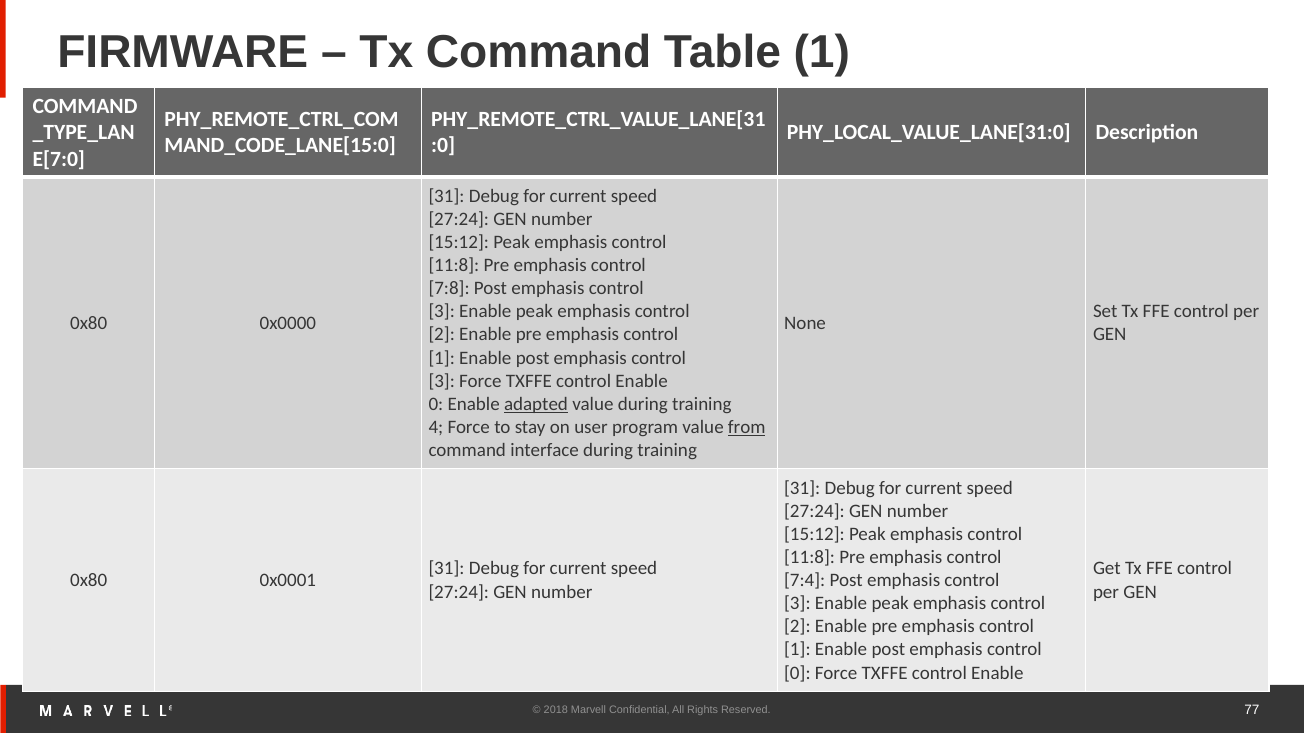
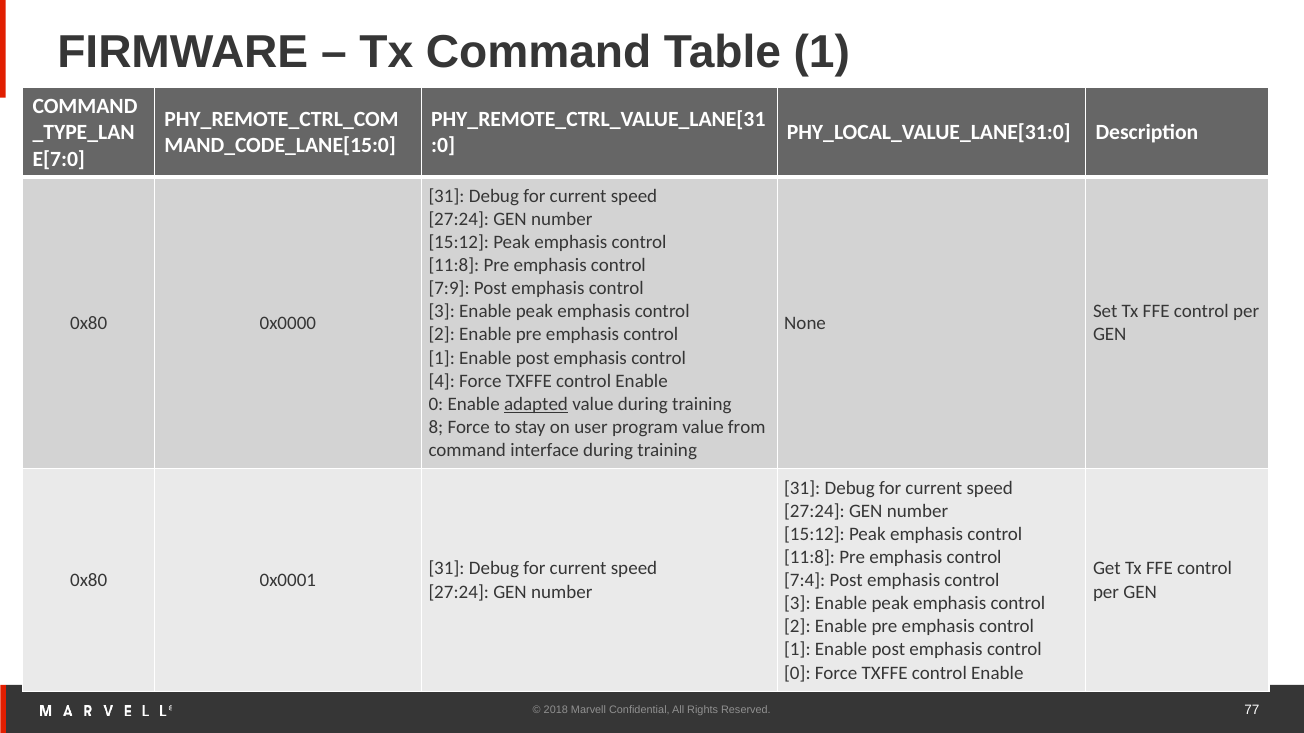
7:8: 7:8 -> 7:9
3 at (442, 381): 3 -> 4
4: 4 -> 8
from underline: present -> none
